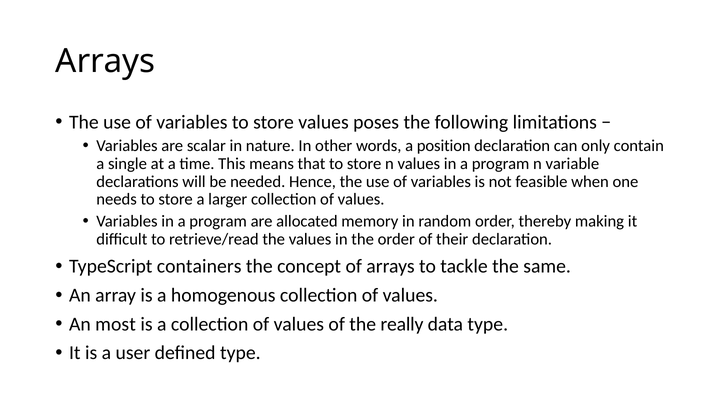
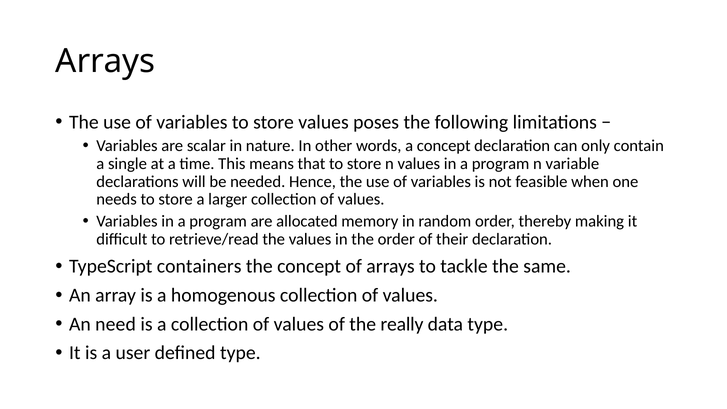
a position: position -> concept
most: most -> need
